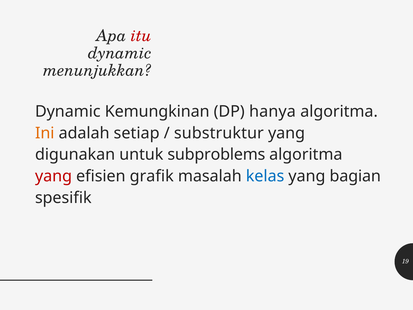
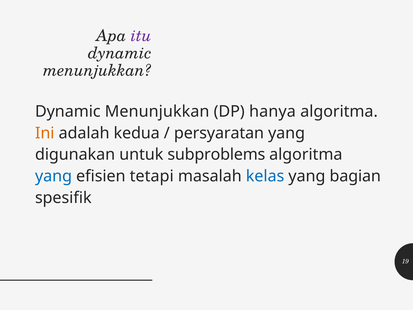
itu colour: red -> purple
Kemungkinan at (157, 111): Kemungkinan -> Menunjukkan
setiap: setiap -> kedua
substruktur: substruktur -> persyaratan
yang at (53, 176) colour: red -> blue
grafik: grafik -> tetapi
